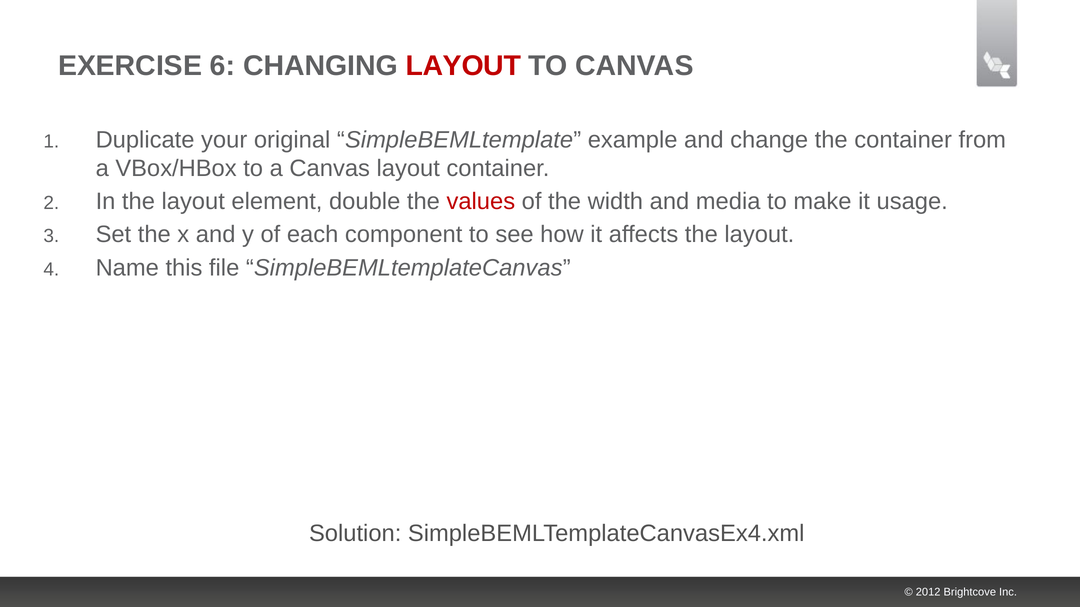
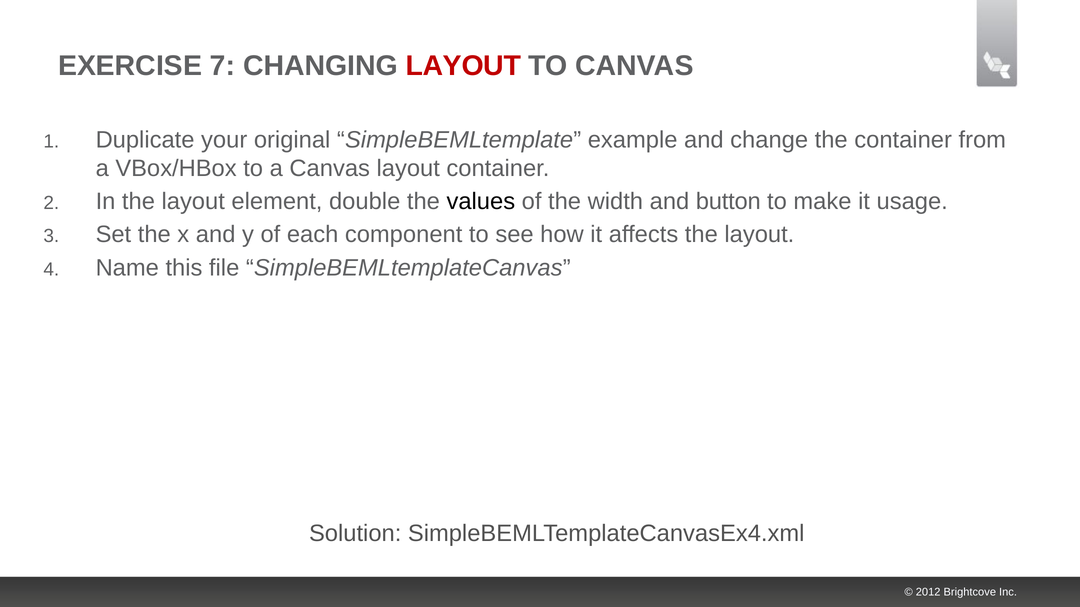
6: 6 -> 7
values colour: red -> black
media: media -> button
